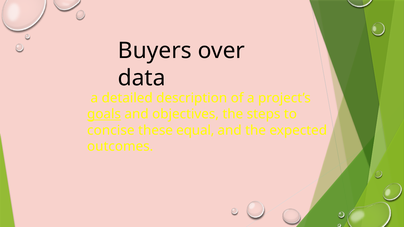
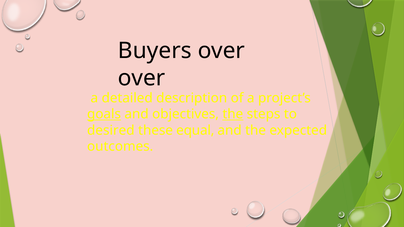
data at (142, 78): data -> over
the at (233, 114) underline: none -> present
concise: concise -> desired
